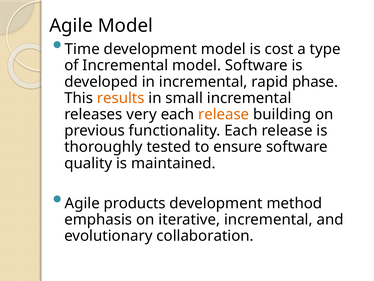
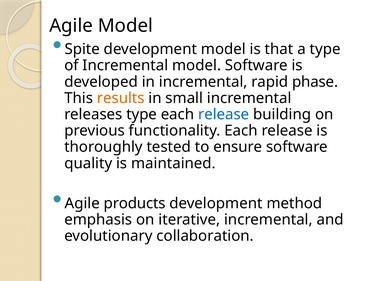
Time: Time -> Spite
cost: cost -> that
releases very: very -> type
release at (224, 114) colour: orange -> blue
